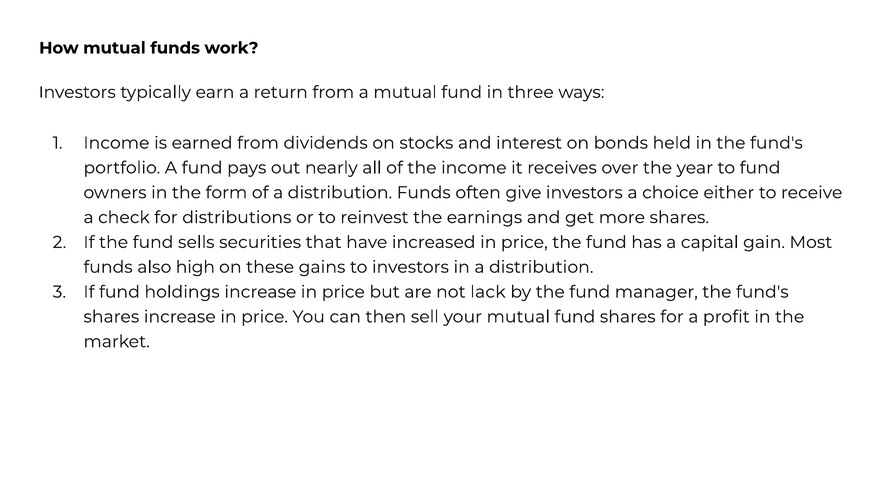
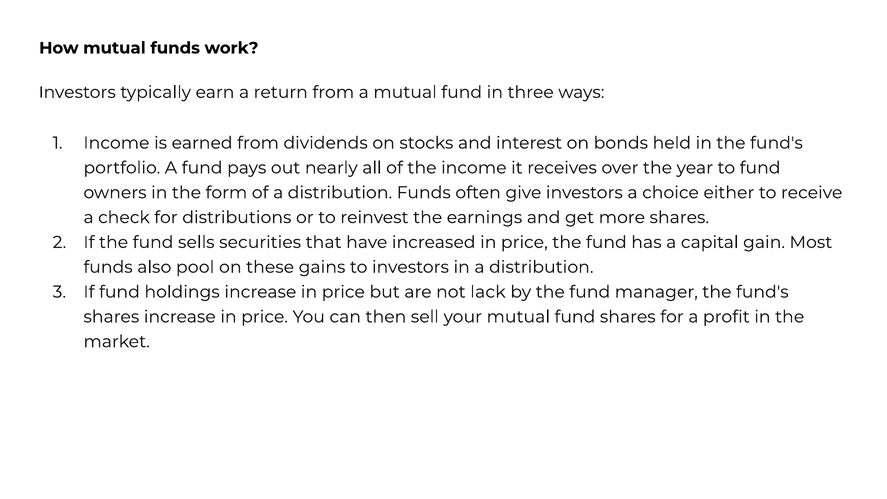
high: high -> pool
